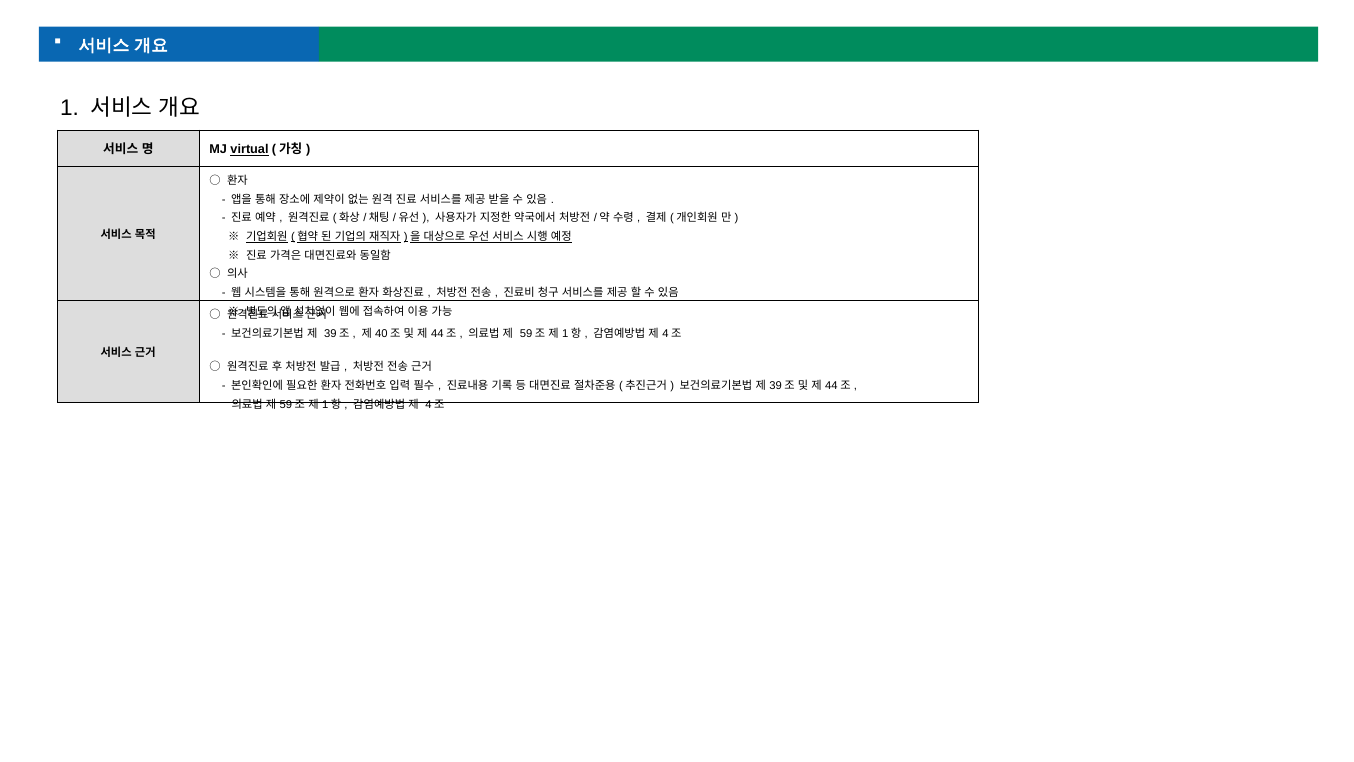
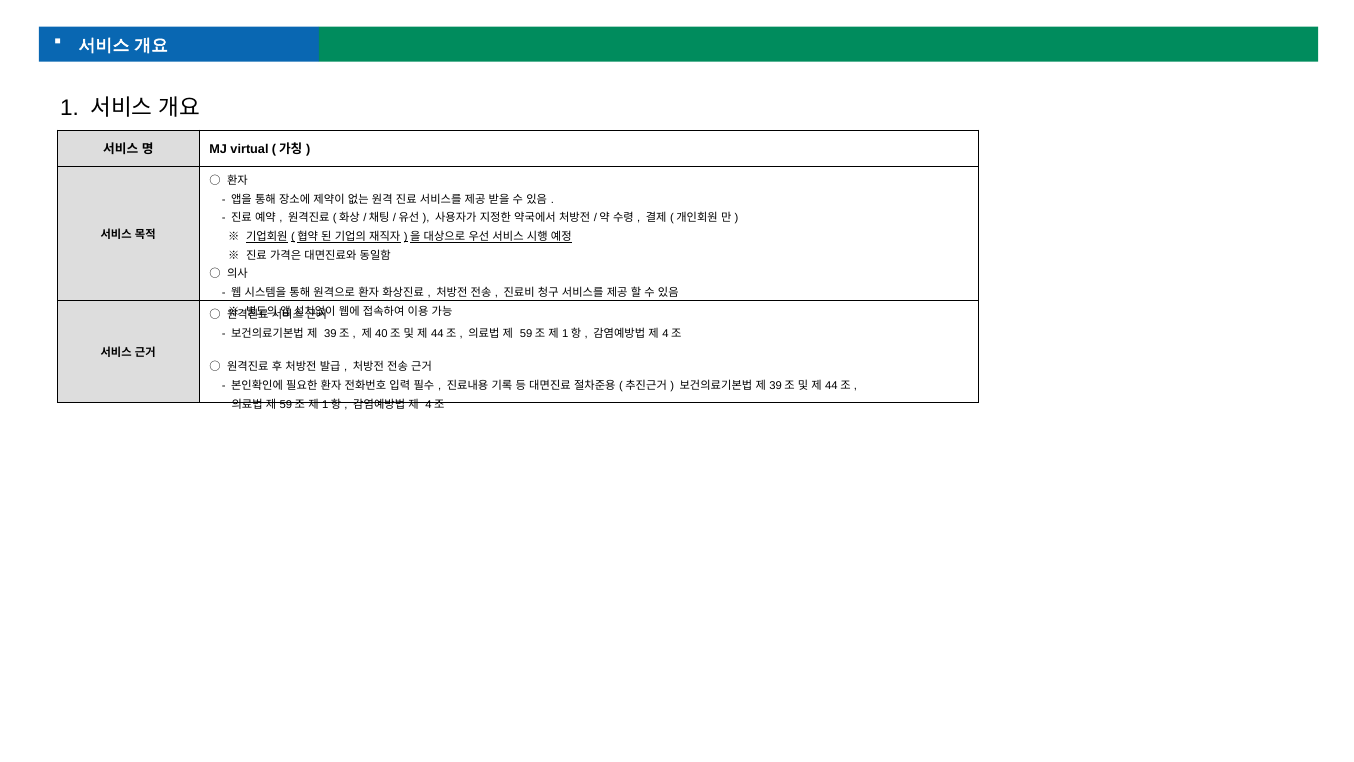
virtual underline: present -> none
